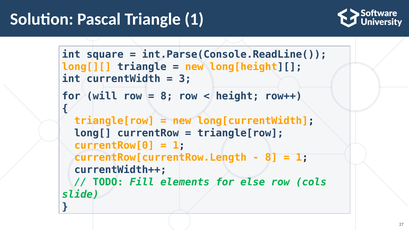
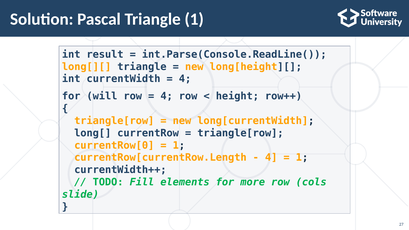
square: square -> result
3 at (185, 79): 3 -> 4
8 at (167, 96): 8 -> 4
8 at (271, 158): 8 -> 4
else: else -> more
